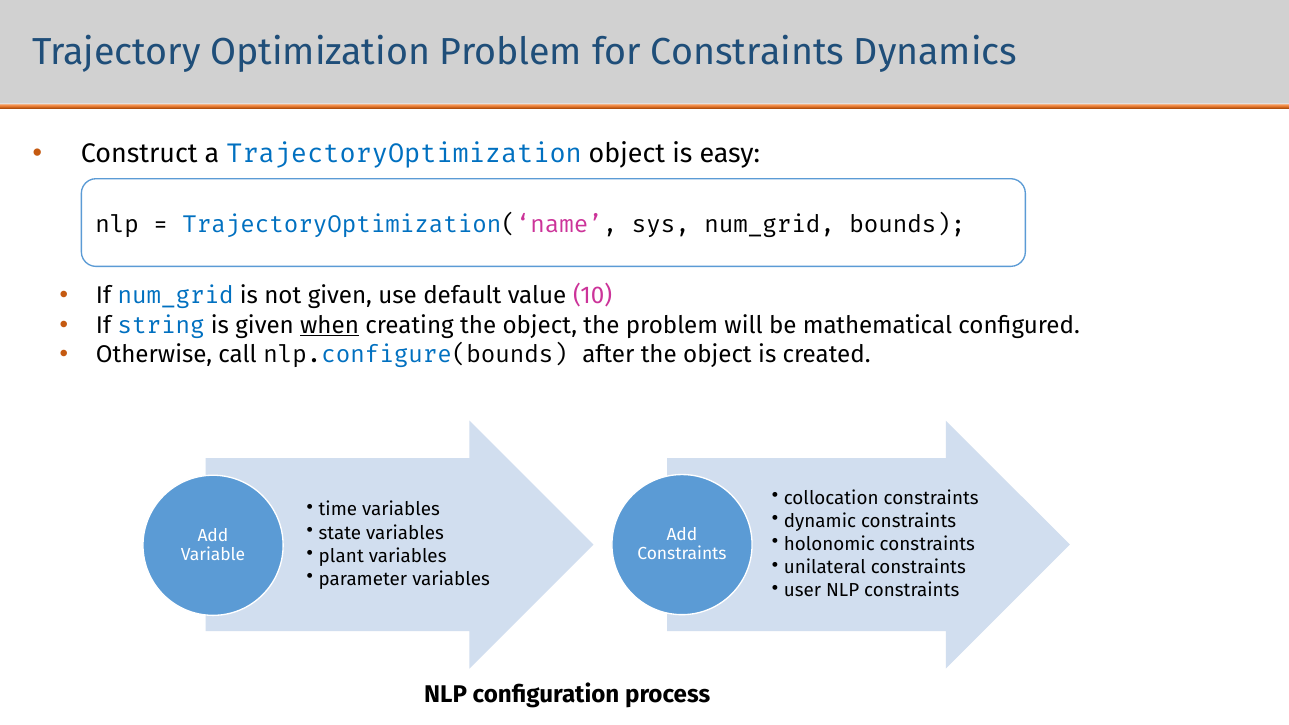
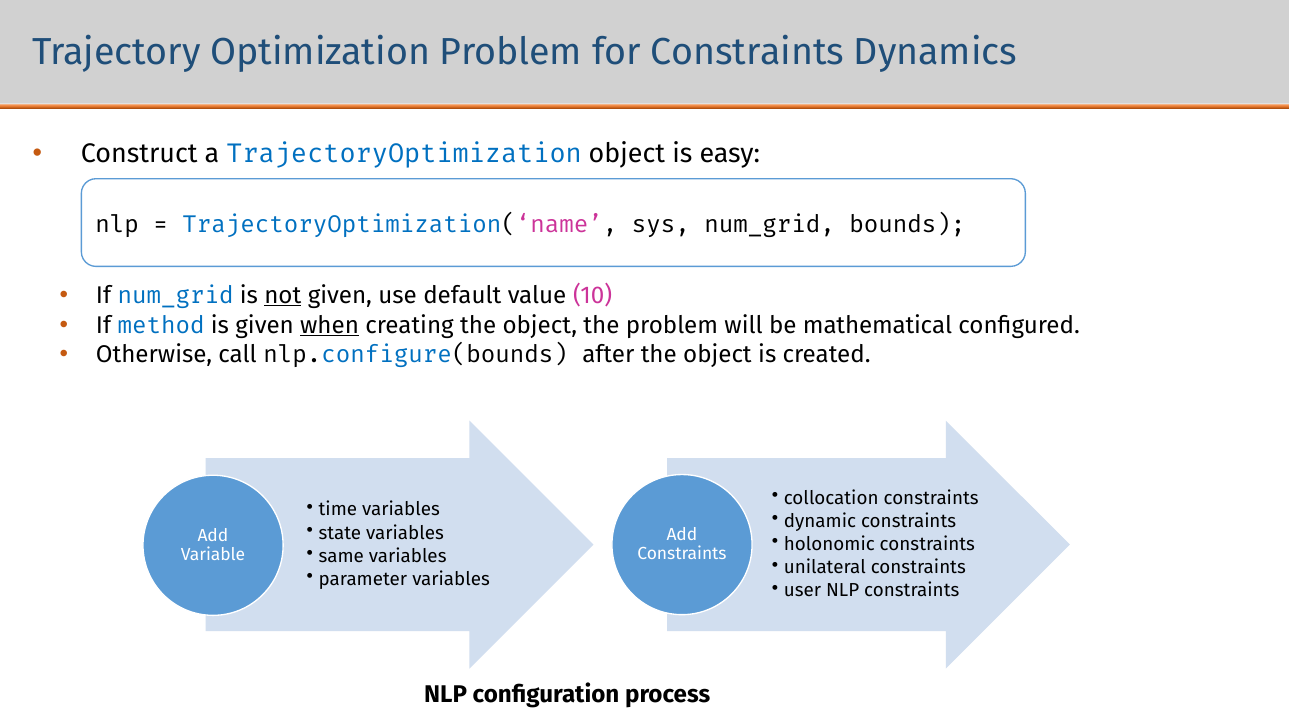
not underline: none -> present
string: string -> method
plant: plant -> same
